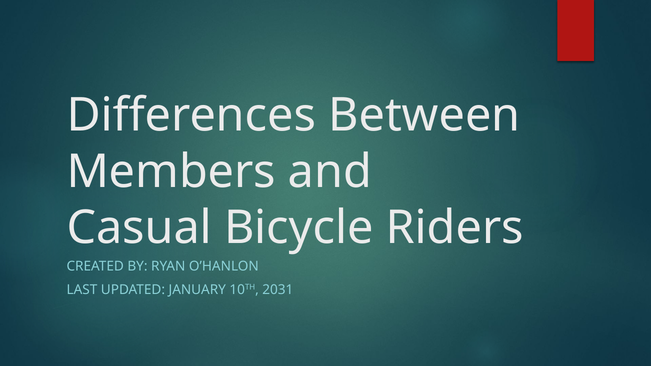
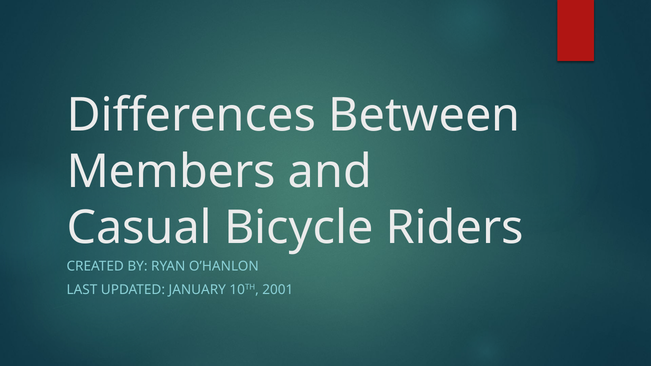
2031: 2031 -> 2001
